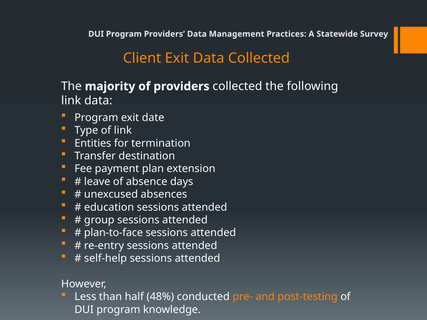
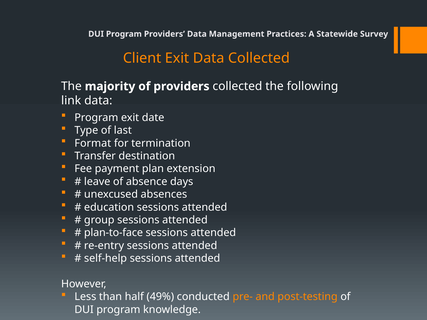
of link: link -> last
Entities: Entities -> Format
48%: 48% -> 49%
